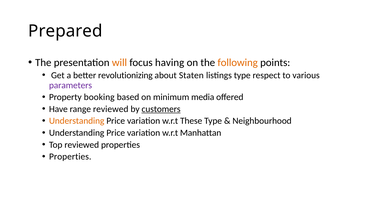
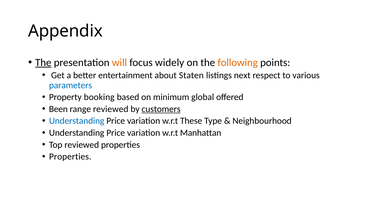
Prepared: Prepared -> Appendix
The at (43, 63) underline: none -> present
having: having -> widely
revolutionizing: revolutionizing -> entertainment
listings type: type -> next
parameters colour: purple -> blue
media: media -> global
Have: Have -> Been
Understanding at (77, 121) colour: orange -> blue
